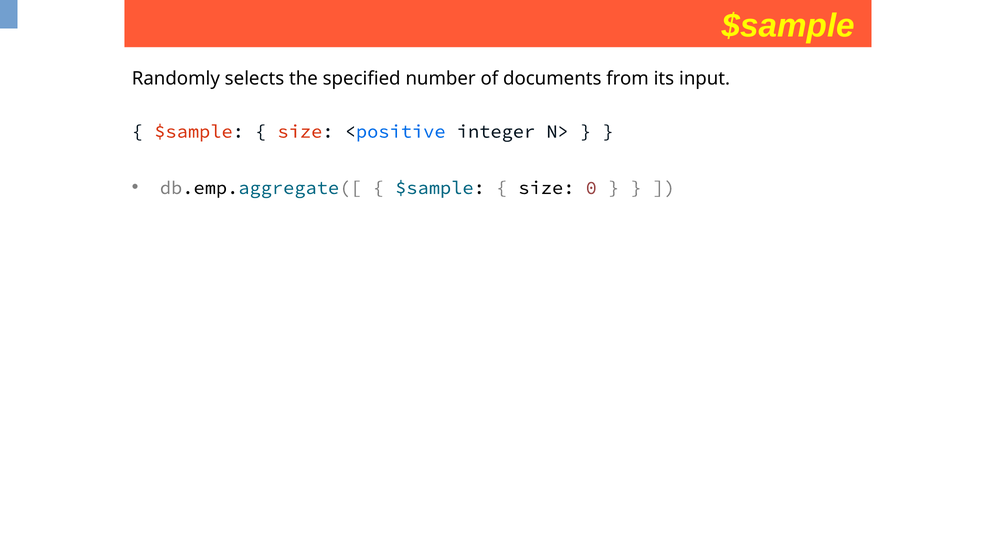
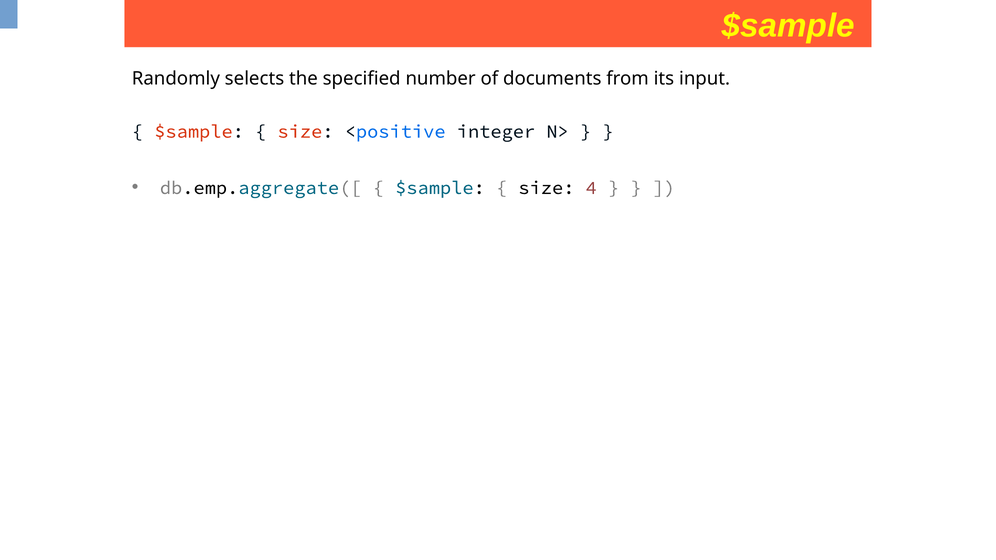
0: 0 -> 4
